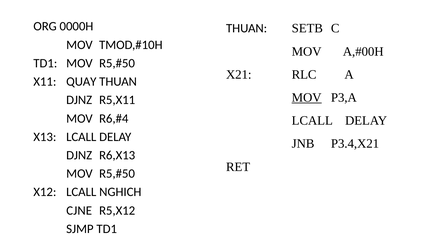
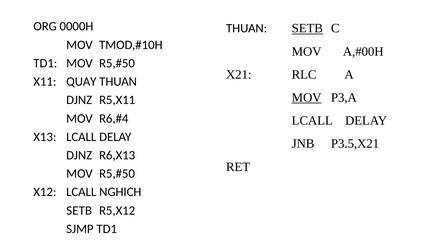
SETB at (307, 28) underline: none -> present
P3.4,X21: P3.4,X21 -> P3.5,X21
CJNE at (79, 210): CJNE -> SETB
